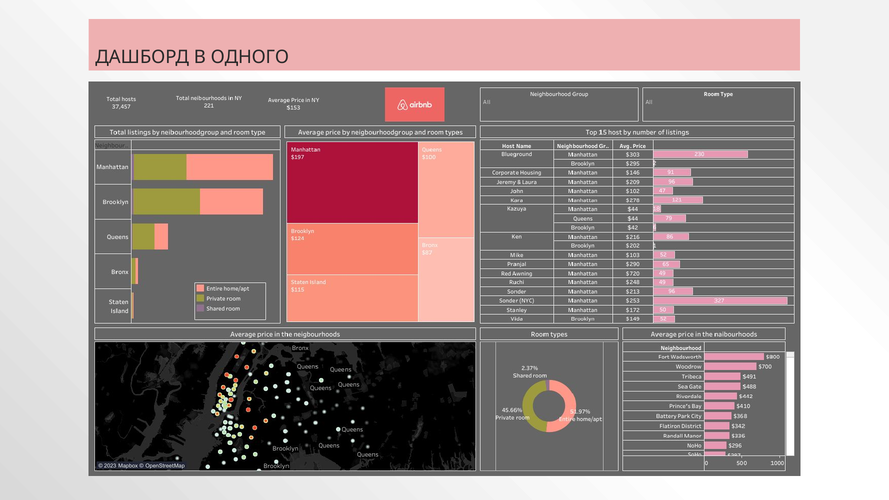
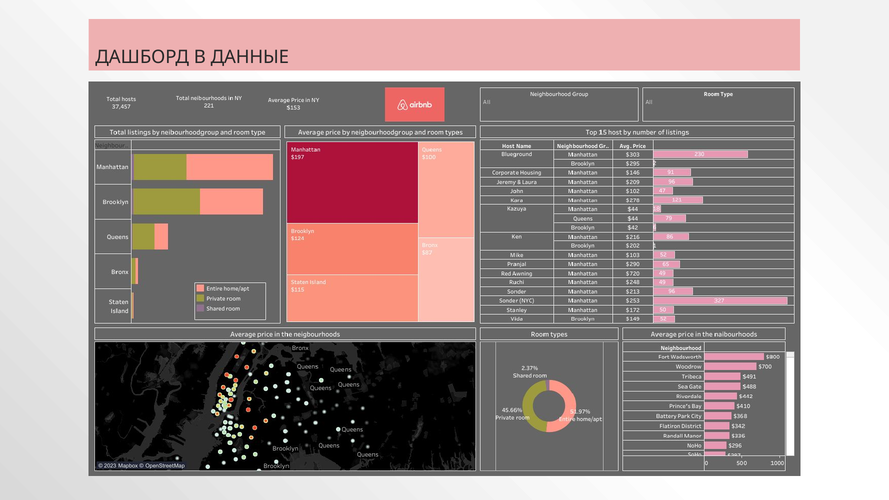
ОДНОГО: ОДНОГО -> ДАННЫЕ
